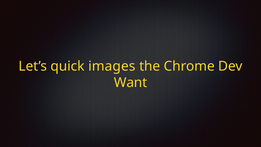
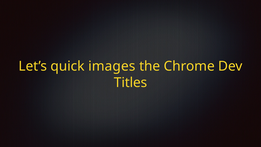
Want: Want -> Titles
